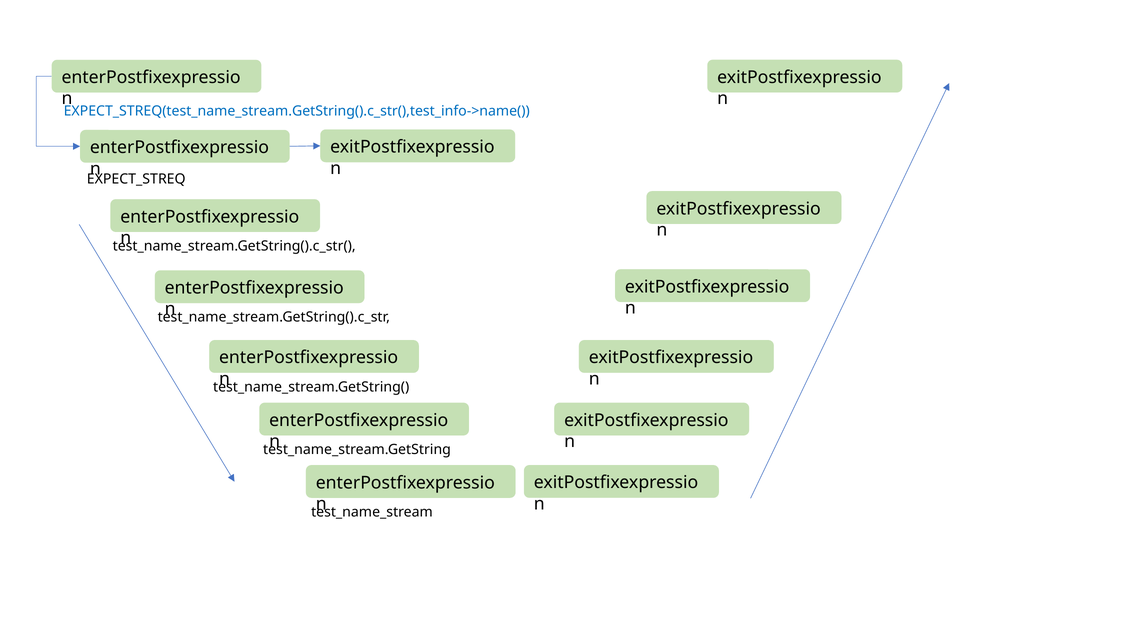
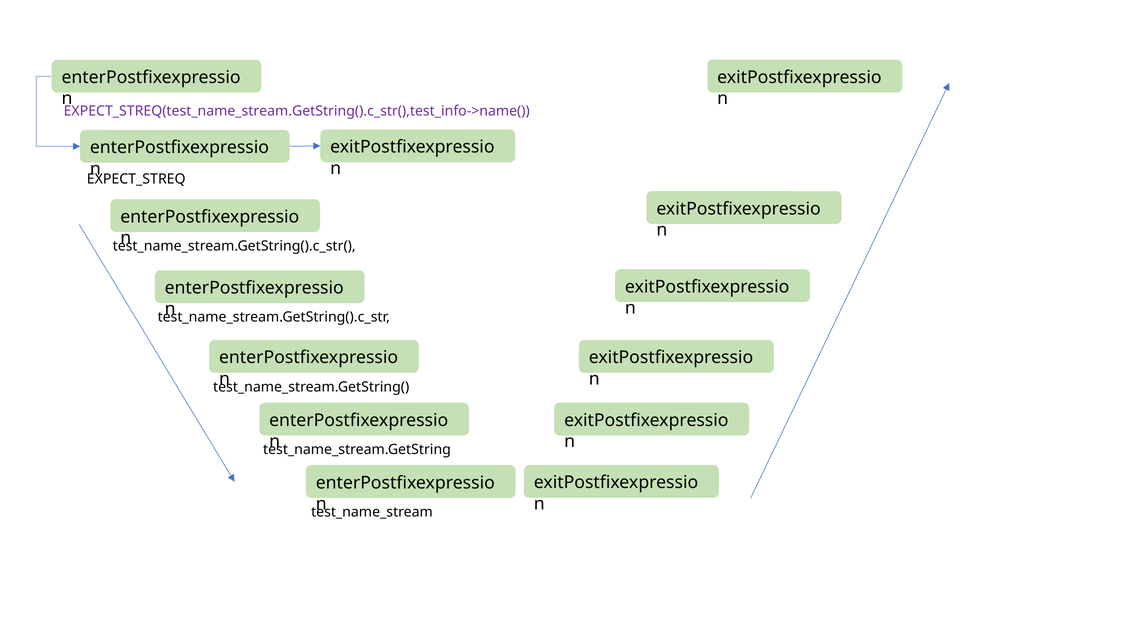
EXPECT_STREQ(test_name_stream.GetString().c_str(),test_info->name( colour: blue -> purple
